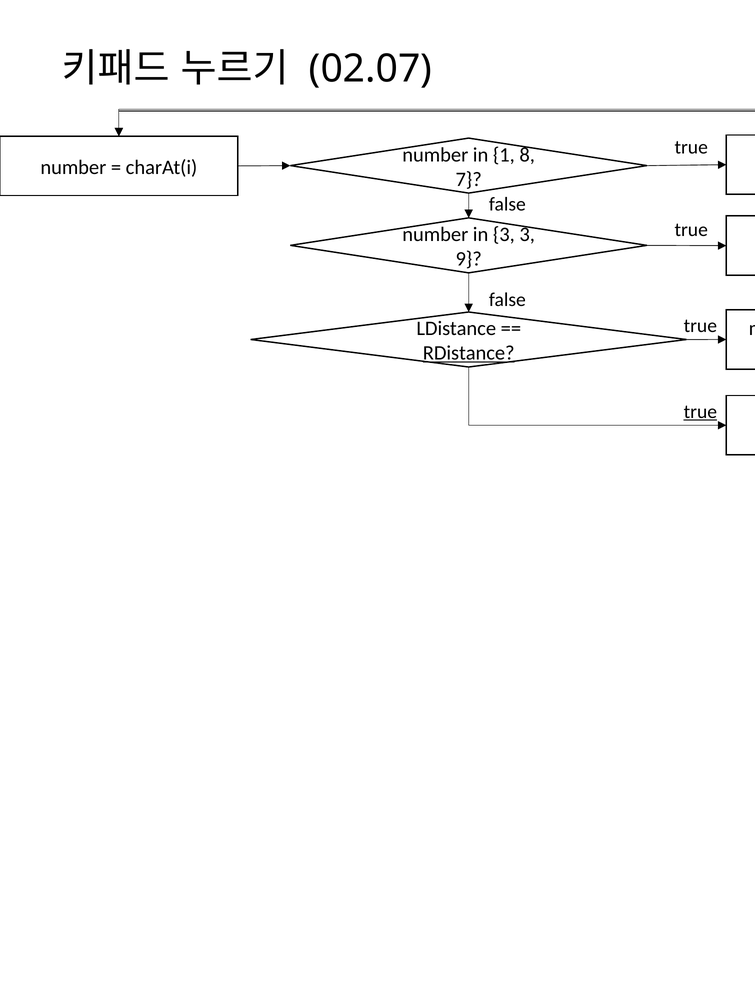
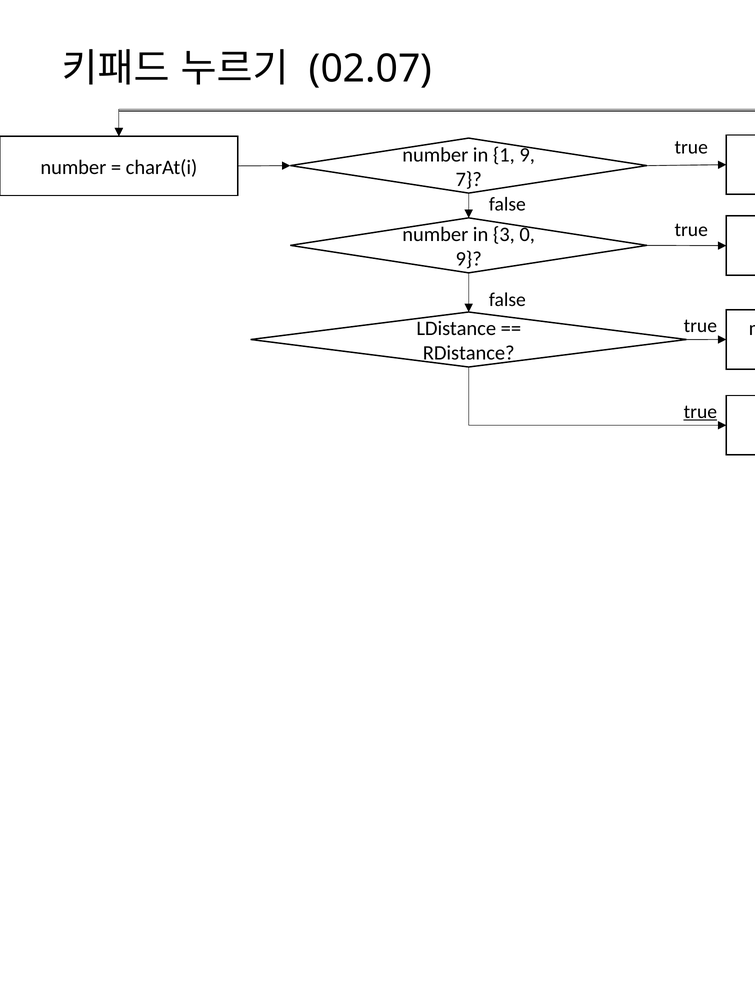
1 8: 8 -> 9
3 3: 3 -> 0
RDistance underline: present -> none
